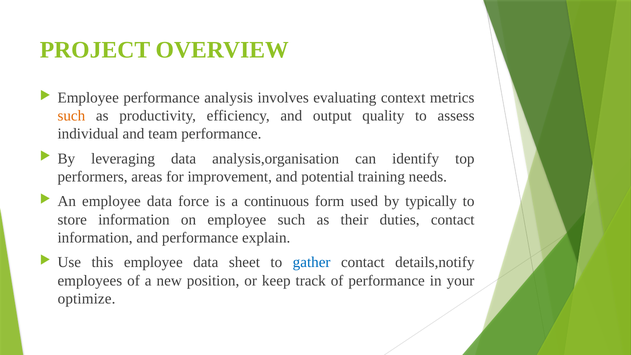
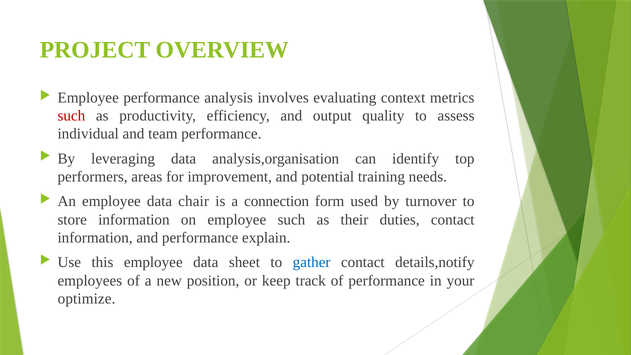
such at (71, 116) colour: orange -> red
force: force -> chair
continuous: continuous -> connection
typically: typically -> turnover
